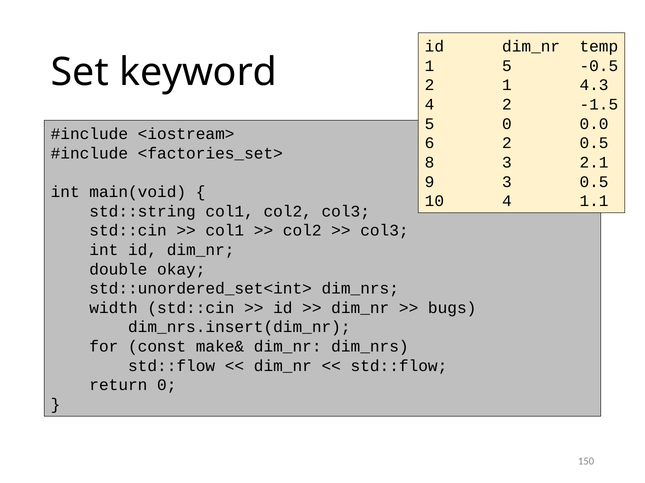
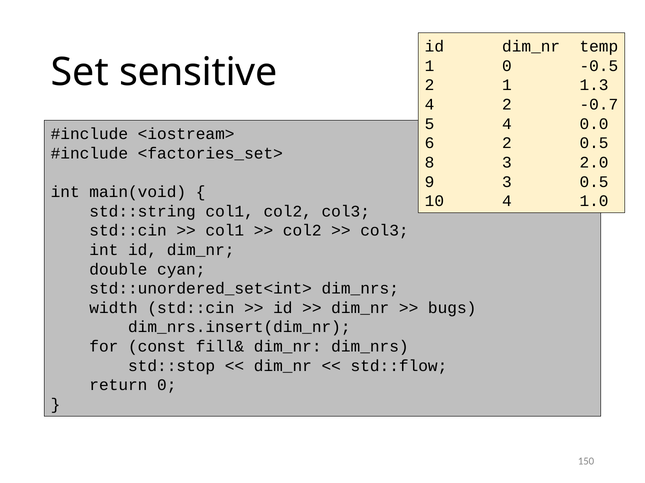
1 5: 5 -> 0
keyword: keyword -> sensitive
4.3: 4.3 -> 1.3
-1.5: -1.5 -> -0.7
5 0: 0 -> 4
2.1: 2.1 -> 2.0
1.1: 1.1 -> 1.0
okay: okay -> cyan
make&: make& -> fill&
std::flow at (172, 366): std::flow -> std::stop
